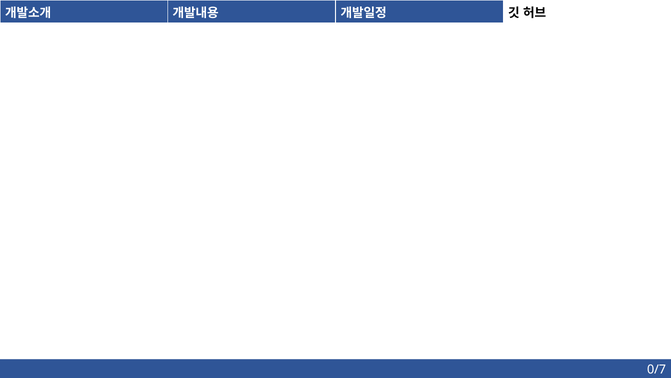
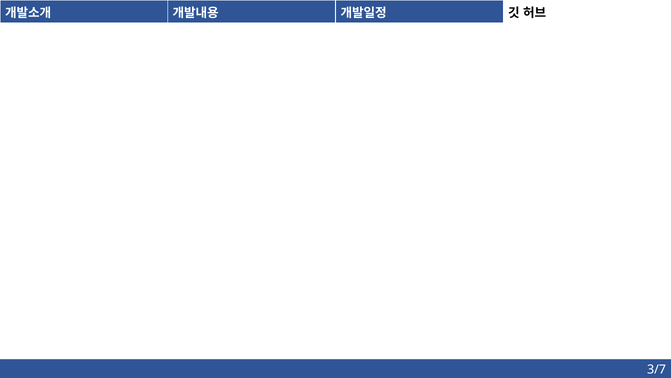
0/7: 0/7 -> 3/7
